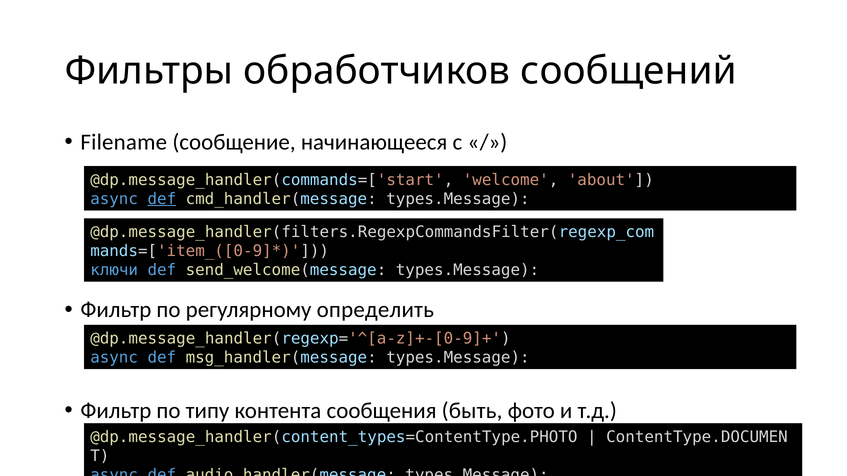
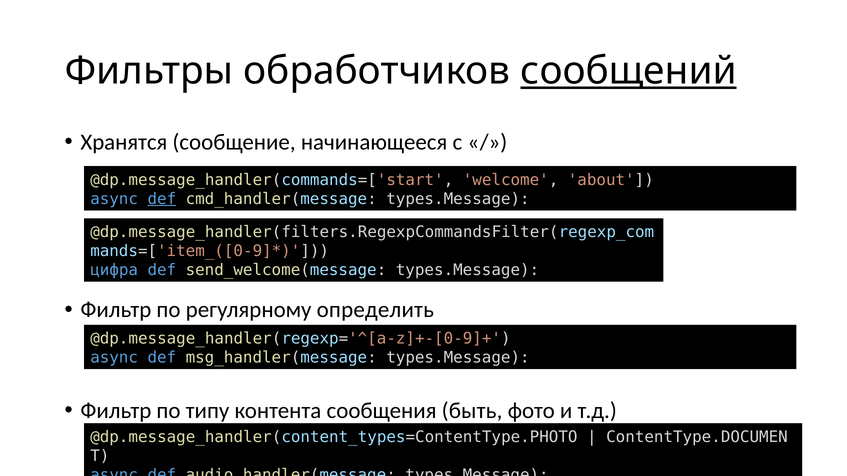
сообщений underline: none -> present
Filename: Filename -> Хранятся
ключи: ключи -> цифра
